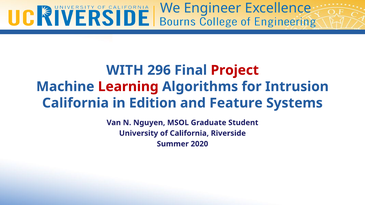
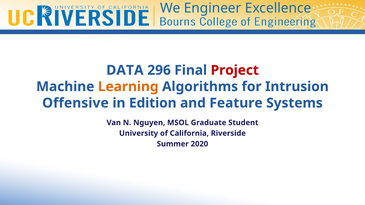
WITH: WITH -> DATA
Learning colour: red -> orange
California at (75, 103): California -> Offensive
